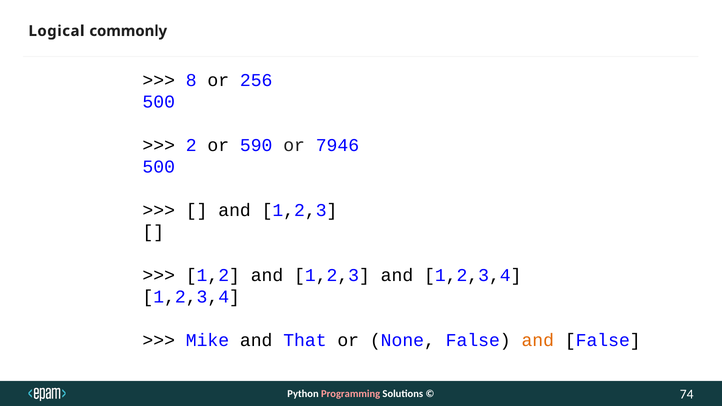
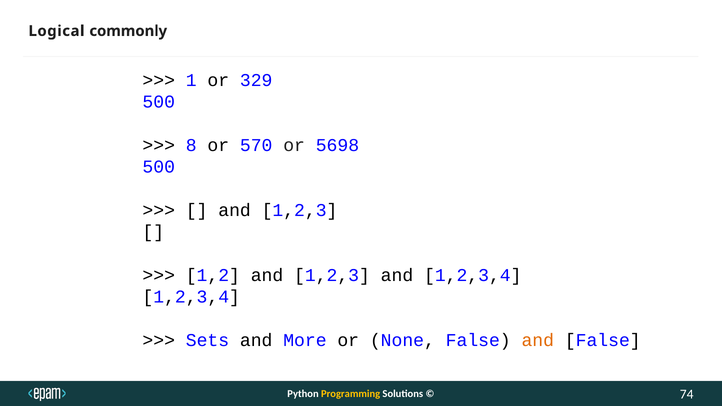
8: 8 -> 1
256: 256 -> 329
2: 2 -> 8
590: 590 -> 570
7946: 7946 -> 5698
Mike: Mike -> Sets
That: That -> More
Programming colour: pink -> yellow
